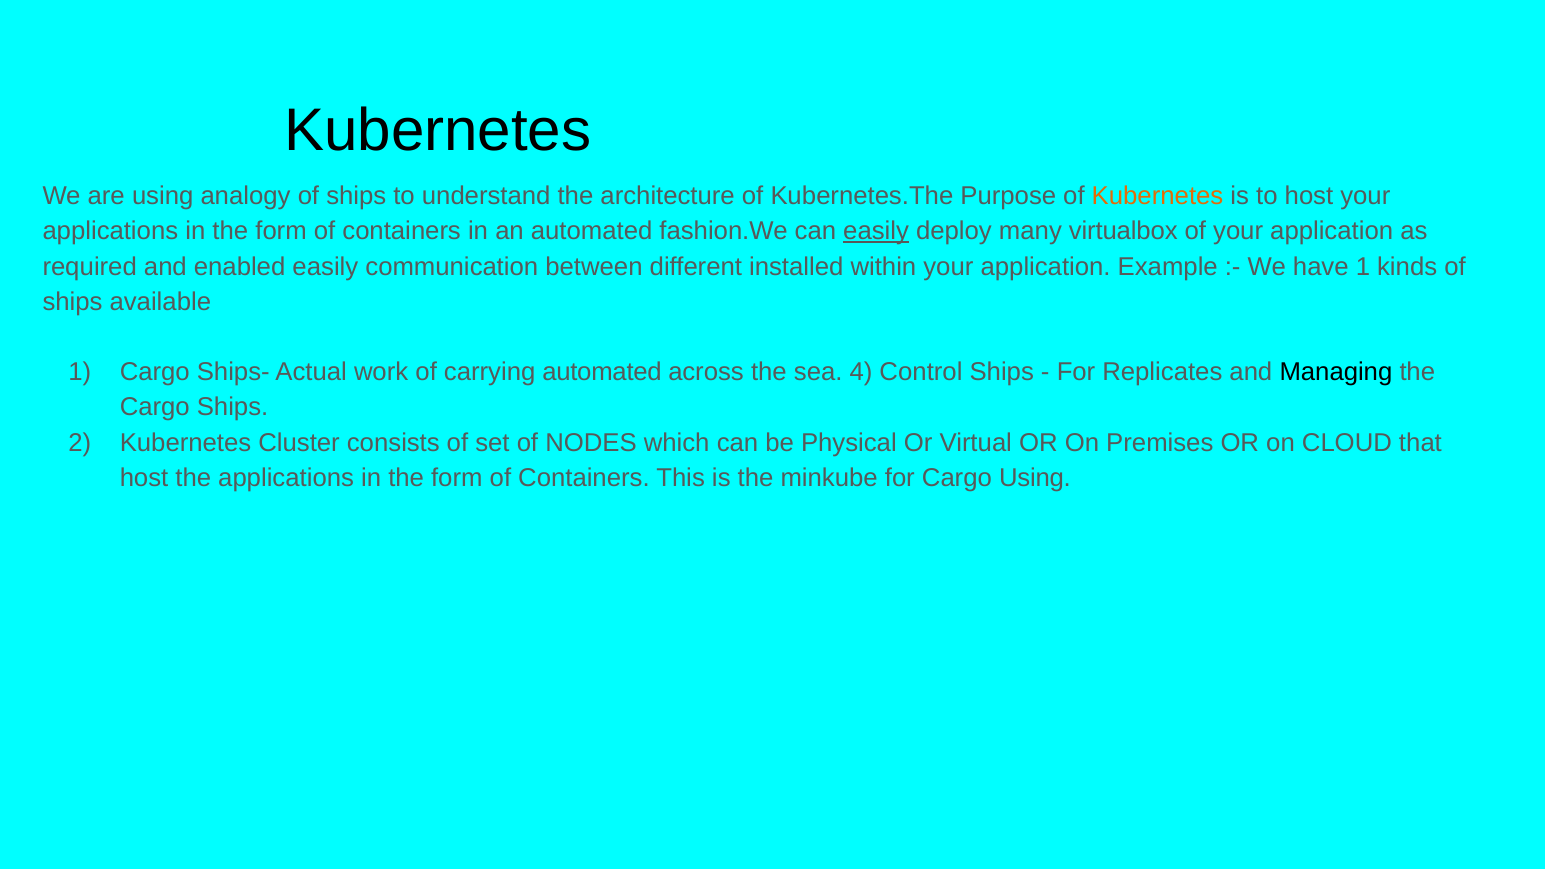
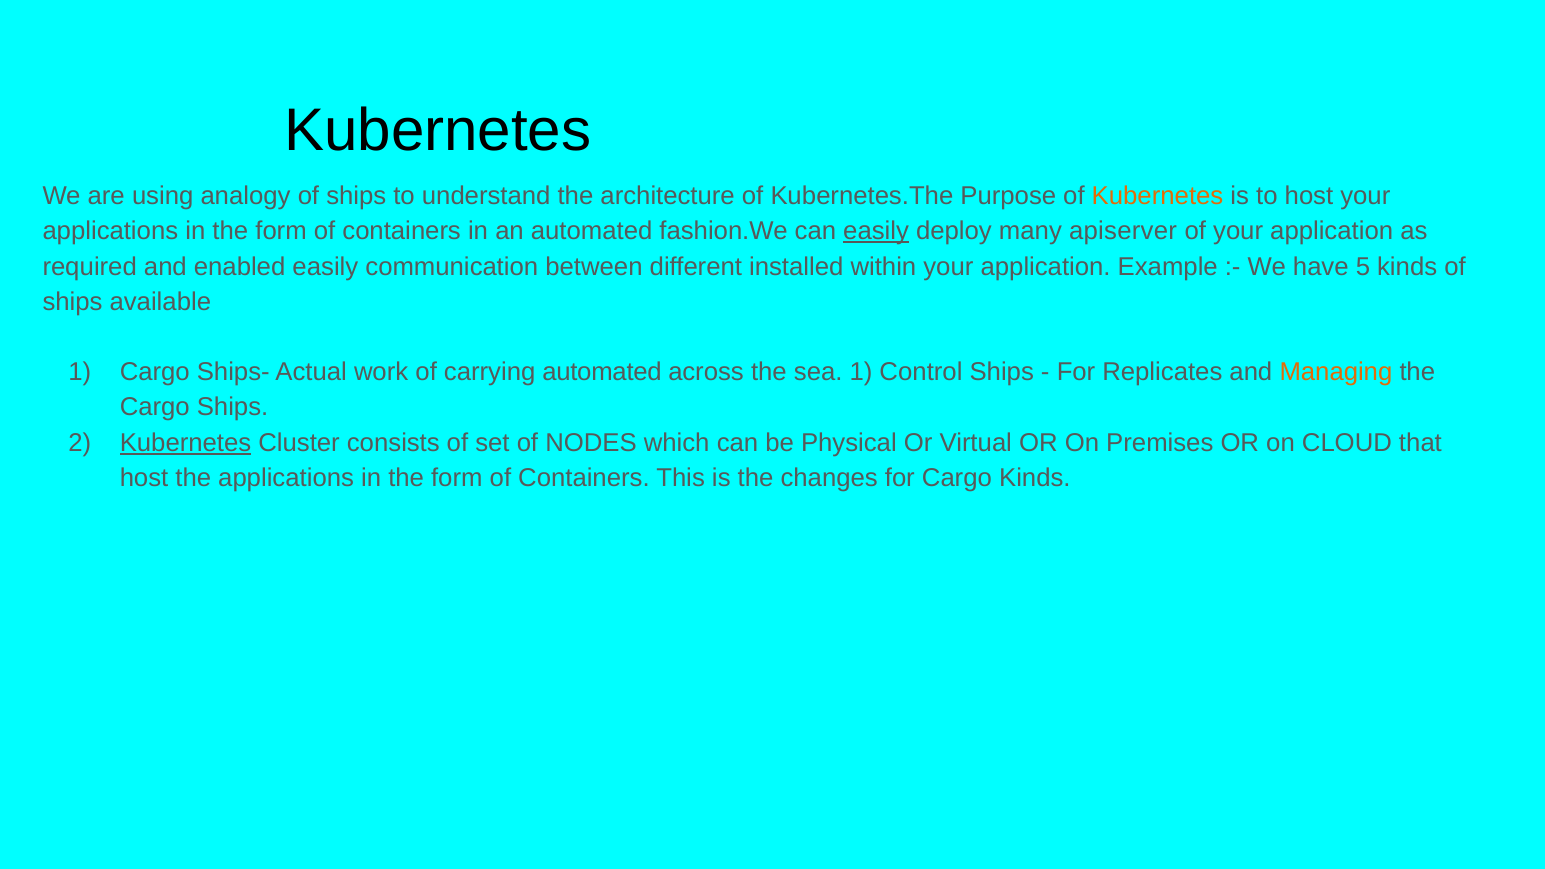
virtualbox: virtualbox -> apiserver
have 1: 1 -> 5
sea 4: 4 -> 1
Managing colour: black -> orange
Kubernetes at (186, 443) underline: none -> present
minkube: minkube -> changes
Cargo Using: Using -> Kinds
